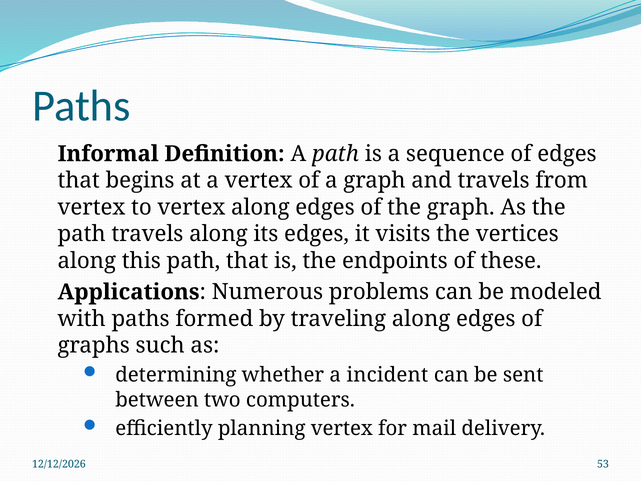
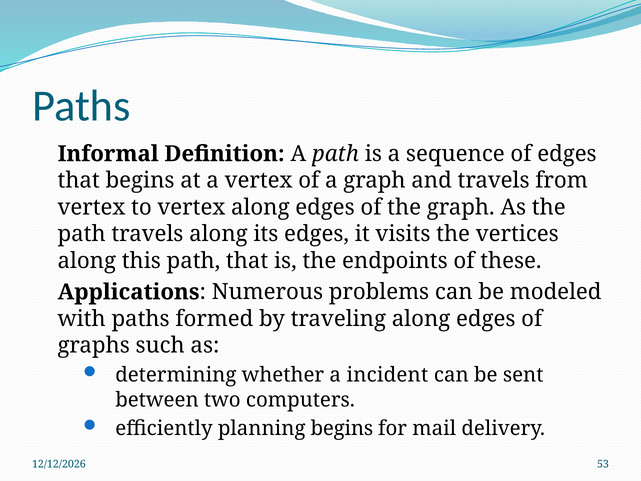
planning vertex: vertex -> begins
